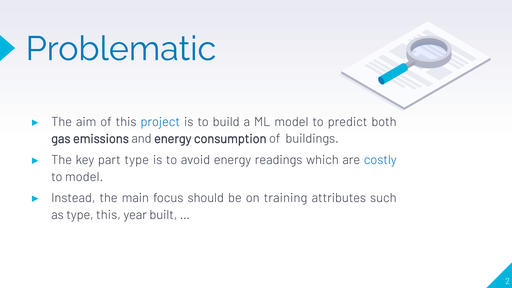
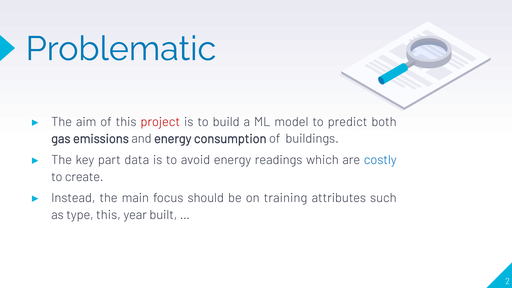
project colour: blue -> red
part type: type -> data
to model: model -> create
